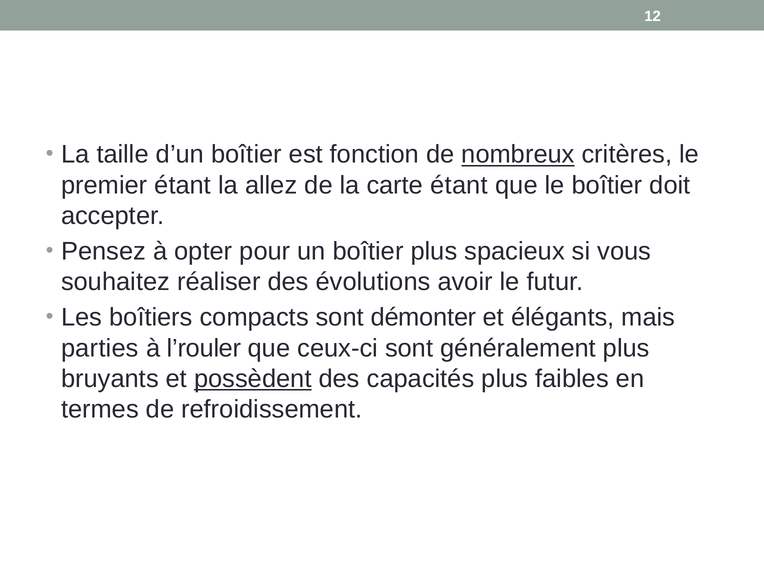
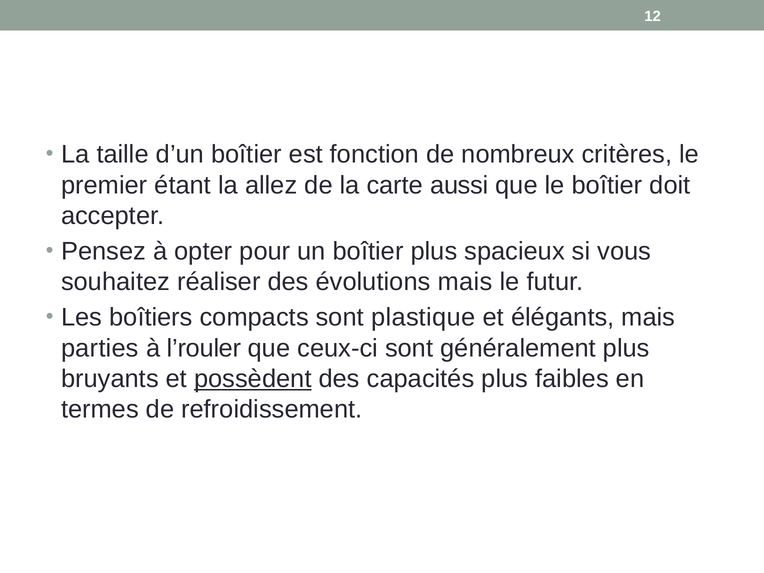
nombreux underline: present -> none
carte étant: étant -> aussi
évolutions avoir: avoir -> mais
démonter: démonter -> plastique
